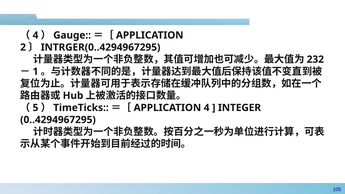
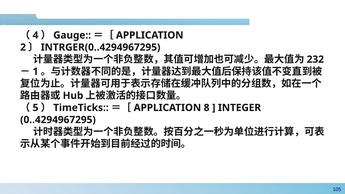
4 at (207, 108): 4 -> 8
